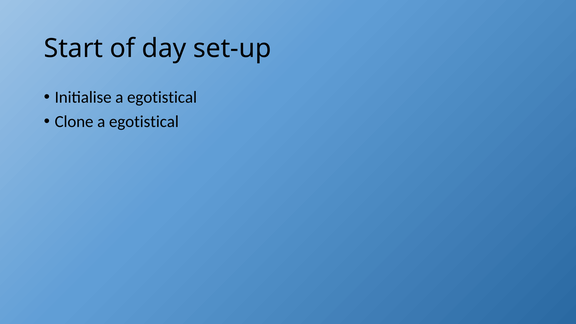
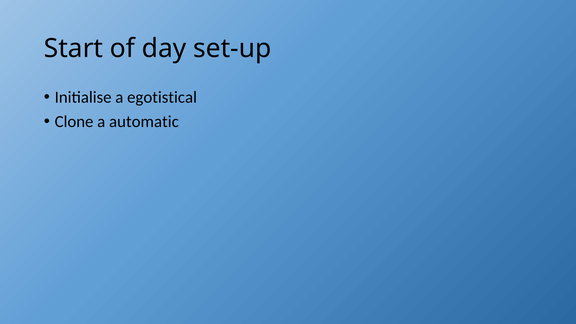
Clone a egotistical: egotistical -> automatic
